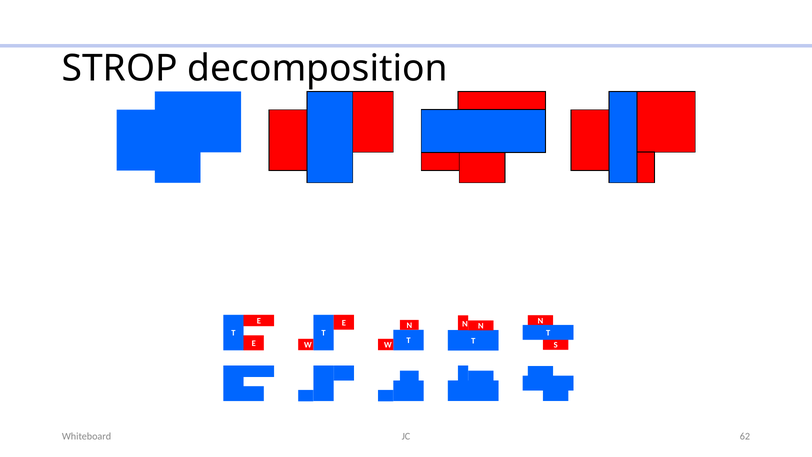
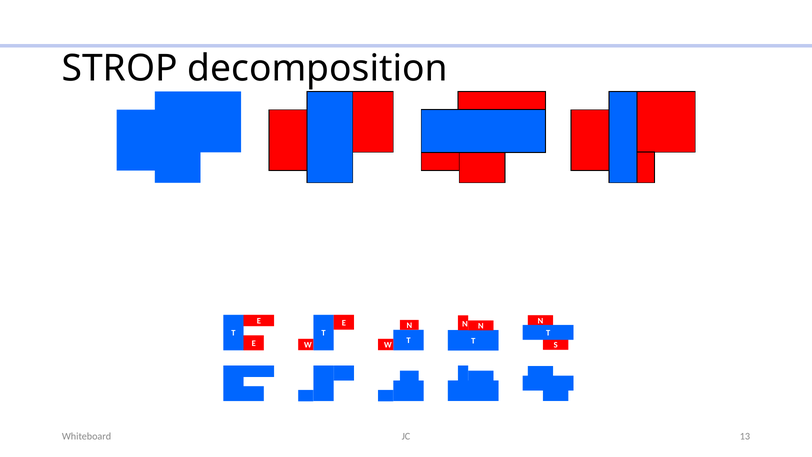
62: 62 -> 13
